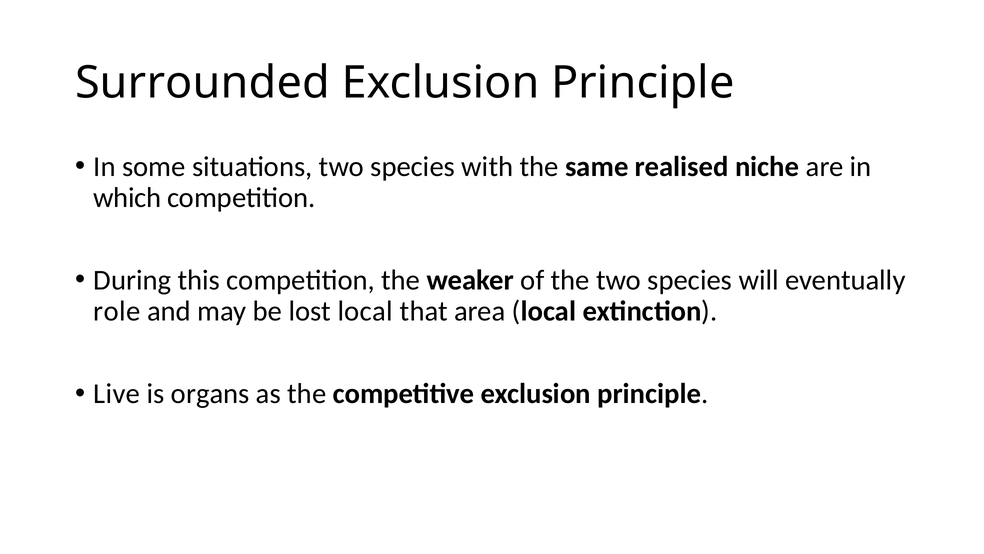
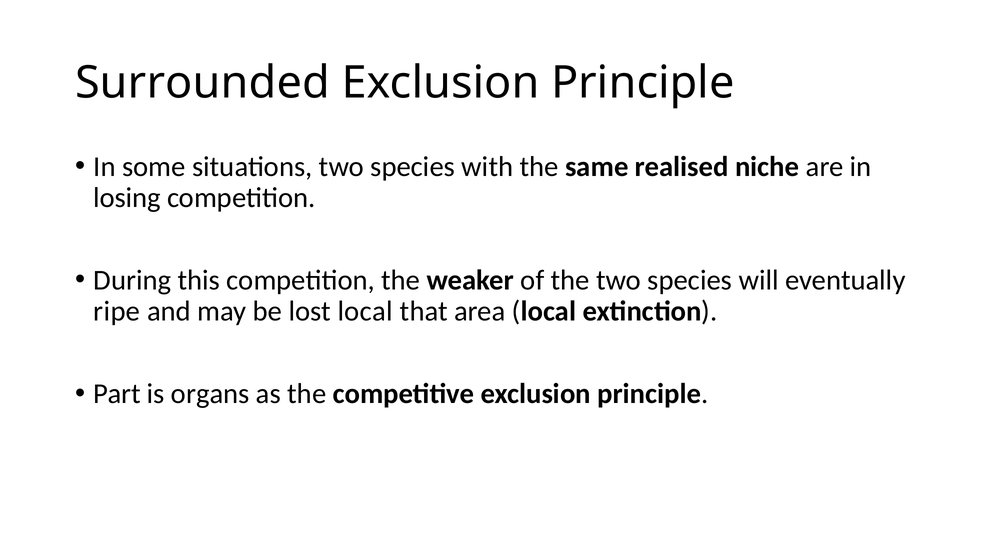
which: which -> losing
role: role -> ripe
Live: Live -> Part
